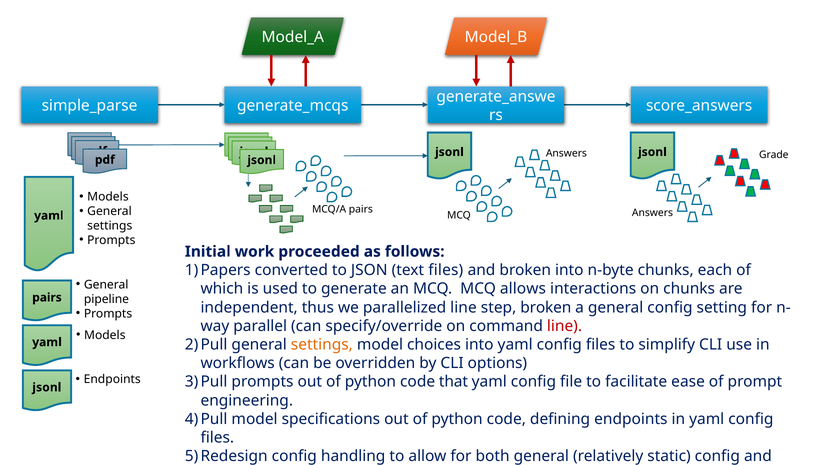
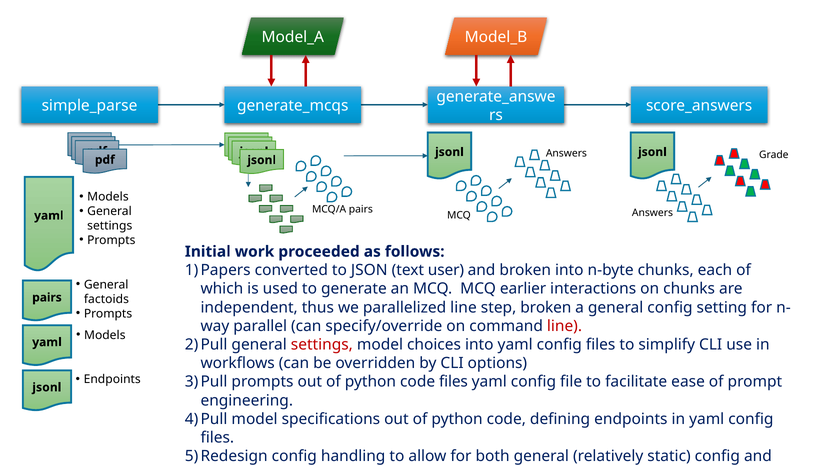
text files: files -> user
allows: allows -> earlier
pipeline: pipeline -> factoids
settings at (322, 345) colour: orange -> red
code that: that -> files
